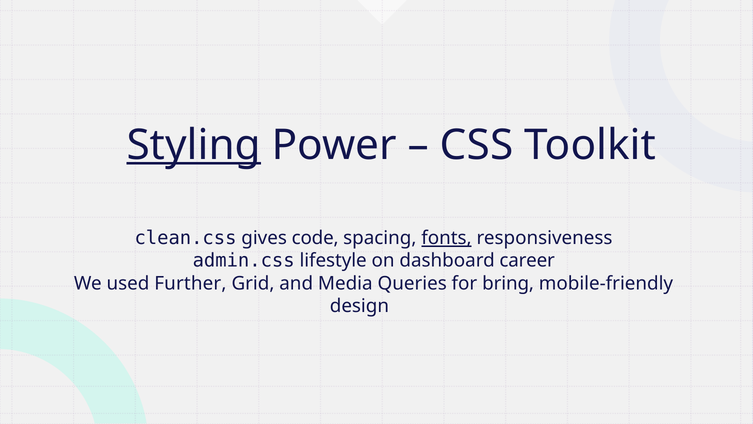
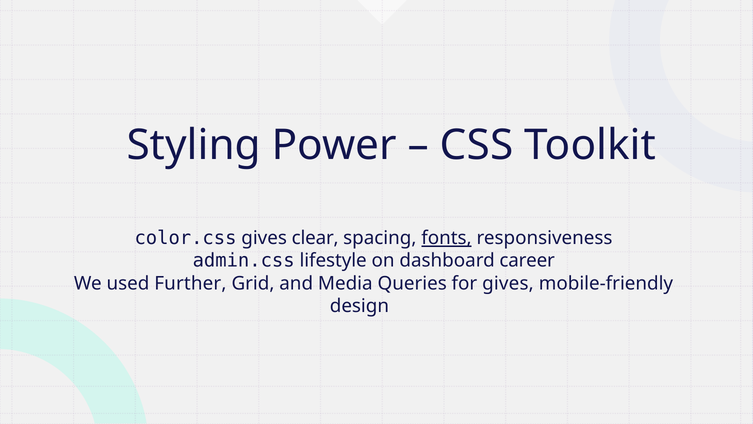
Styling underline: present -> none
clean.css: clean.css -> color.css
code: code -> clear
for bring: bring -> gives
